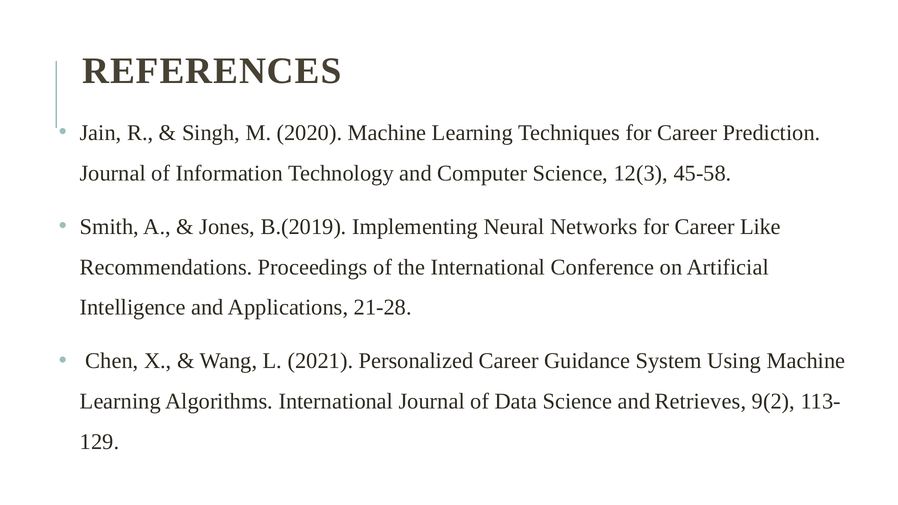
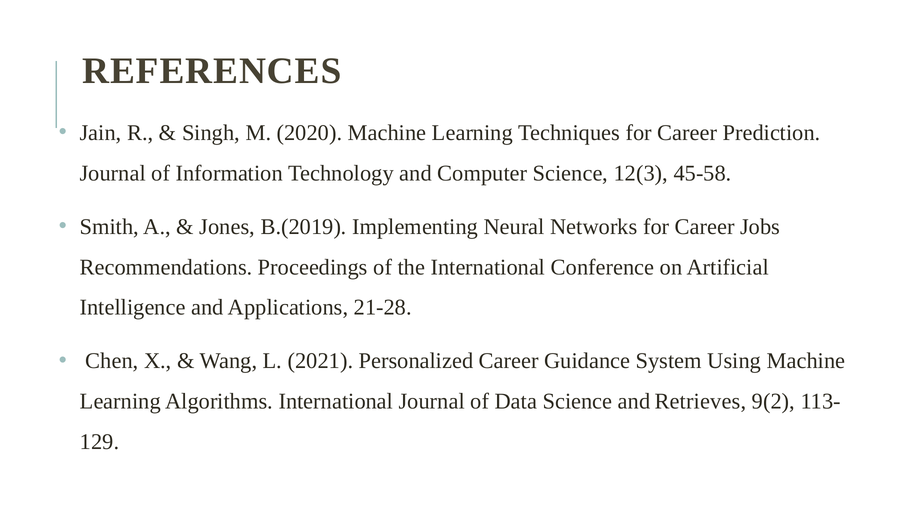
Like: Like -> Jobs
